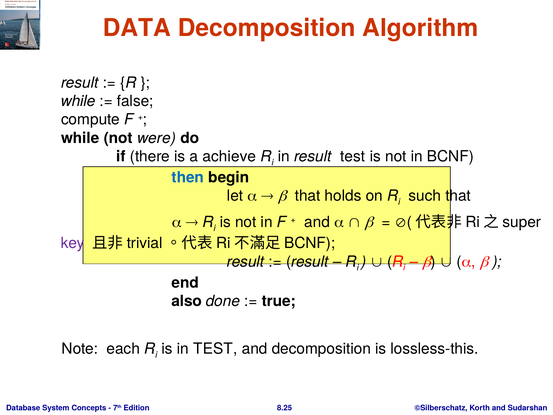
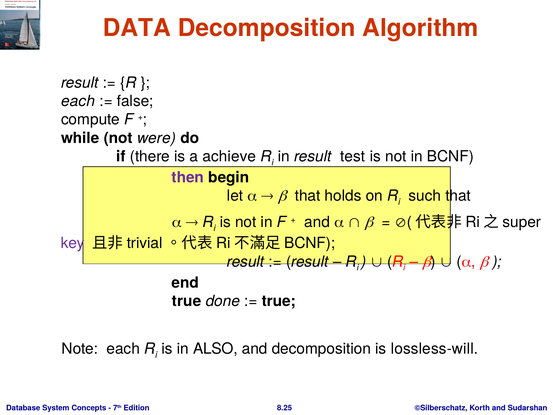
while at (78, 101): while -> each
then colour: blue -> purple
also at (187, 301): also -> true
in TEST: TEST -> ALSO
lossless-this: lossless-this -> lossless-will
